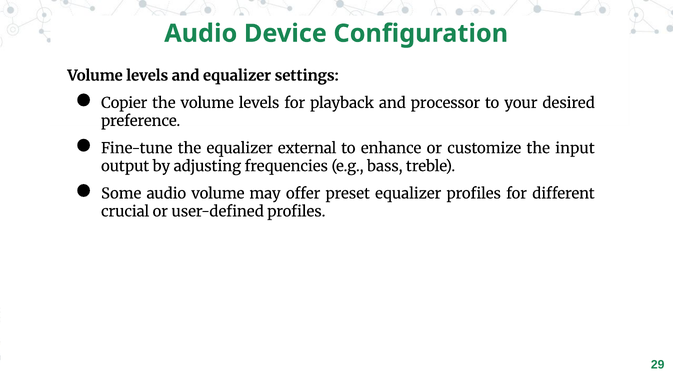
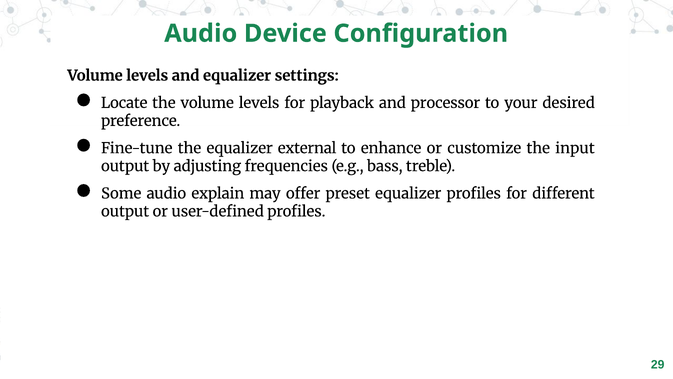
Copier: Copier -> Locate
audio volume: volume -> explain
crucial at (125, 211): crucial -> output
